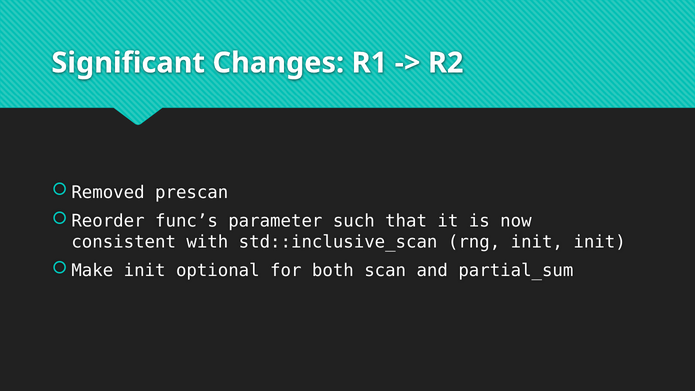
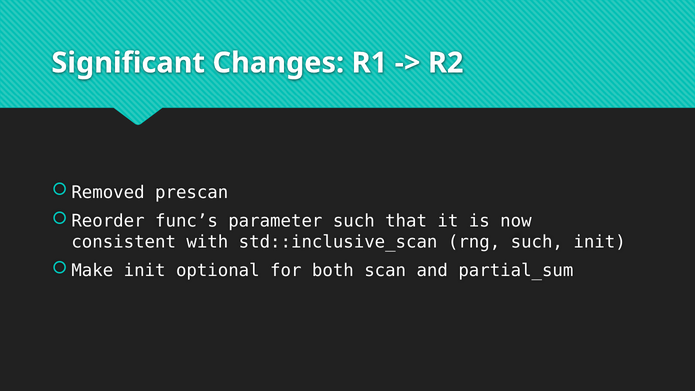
rng init: init -> such
